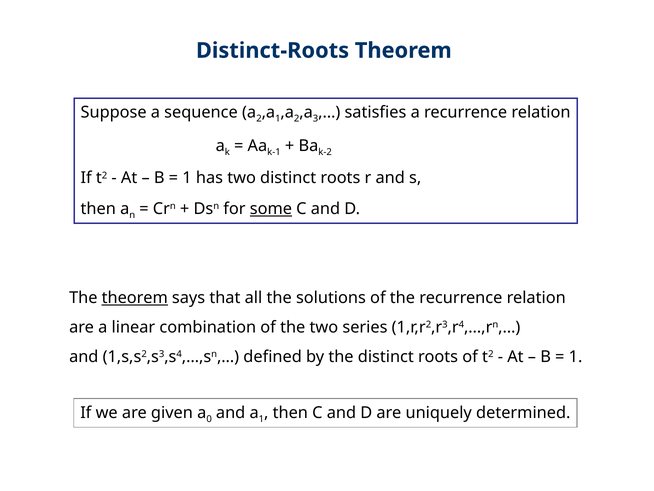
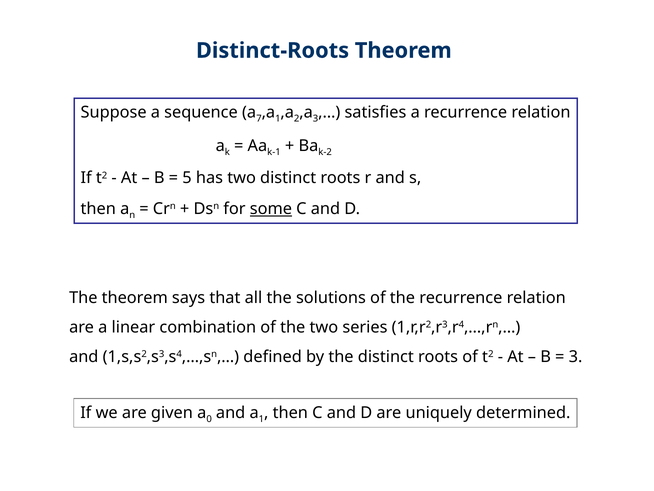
a 2: 2 -> 7
1 at (187, 178): 1 -> 5
theorem at (135, 298) underline: present -> none
1 at (576, 356): 1 -> 3
